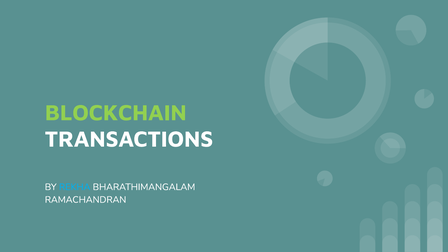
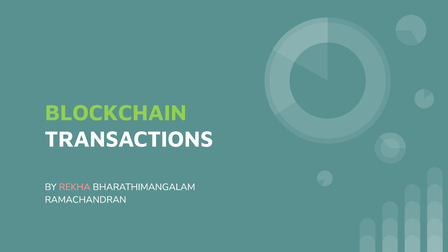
REKHA colour: light blue -> pink
